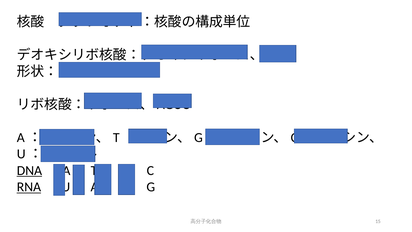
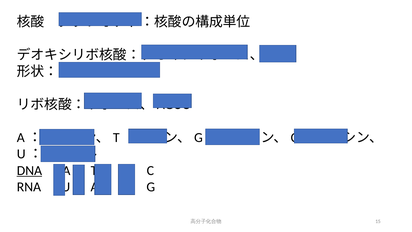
RNA underline: present -> none
